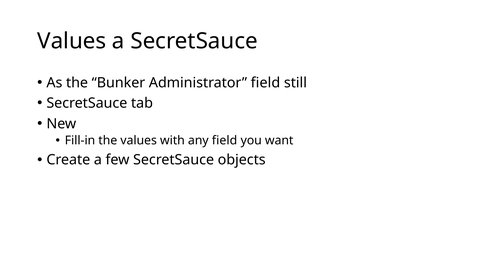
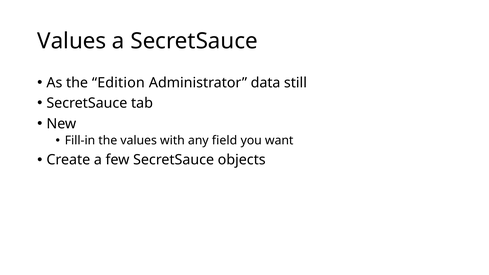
Bunker: Bunker -> Edition
Administrator field: field -> data
